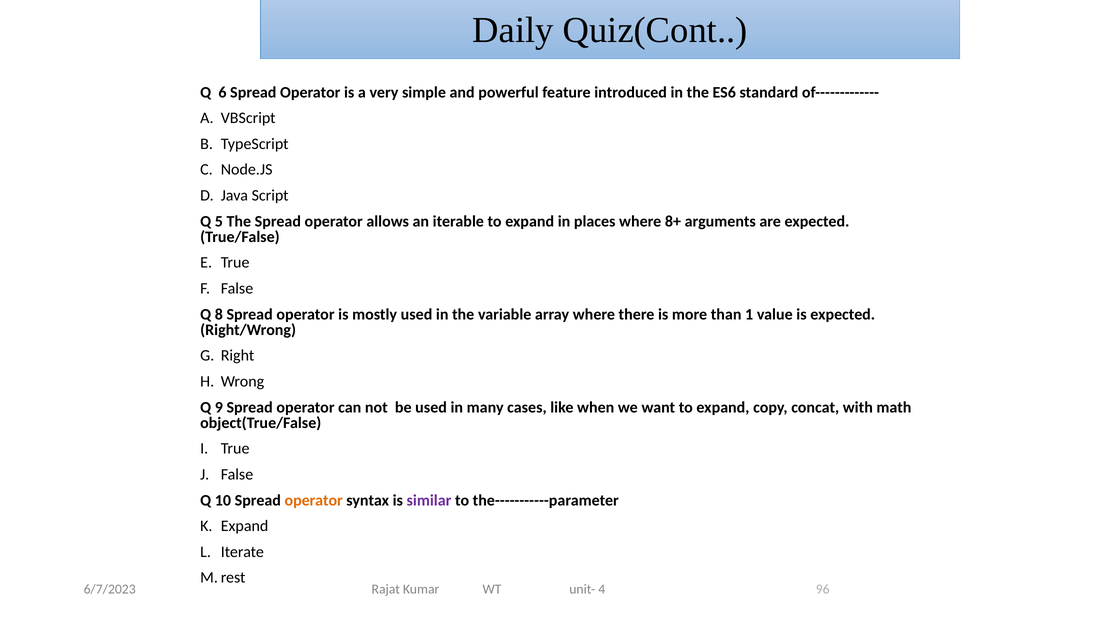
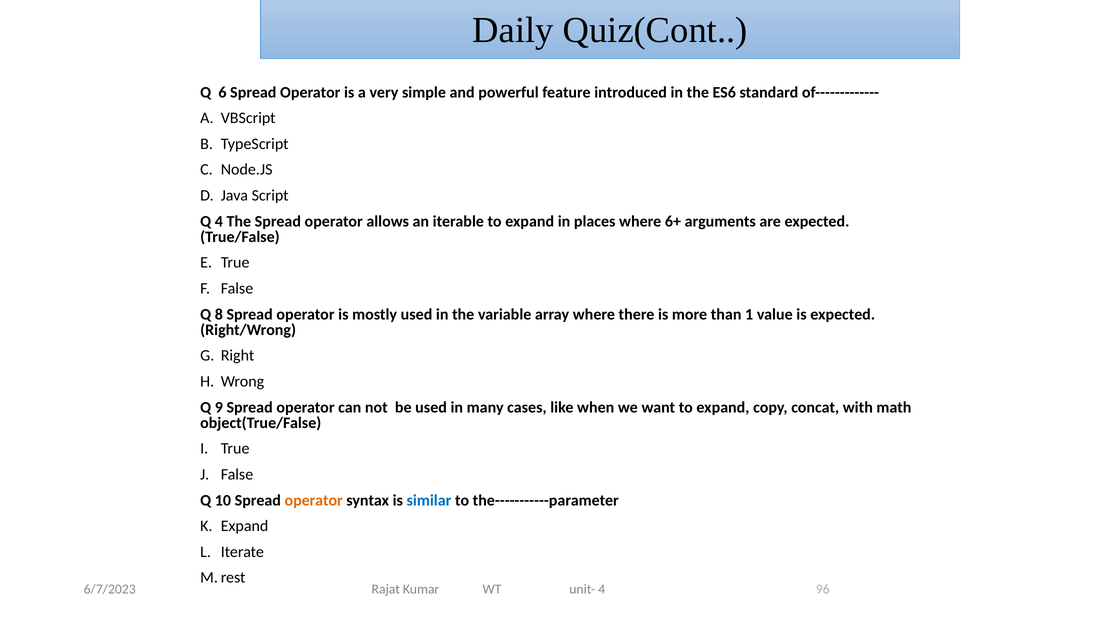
Q 5: 5 -> 4
8+: 8+ -> 6+
similar colour: purple -> blue
